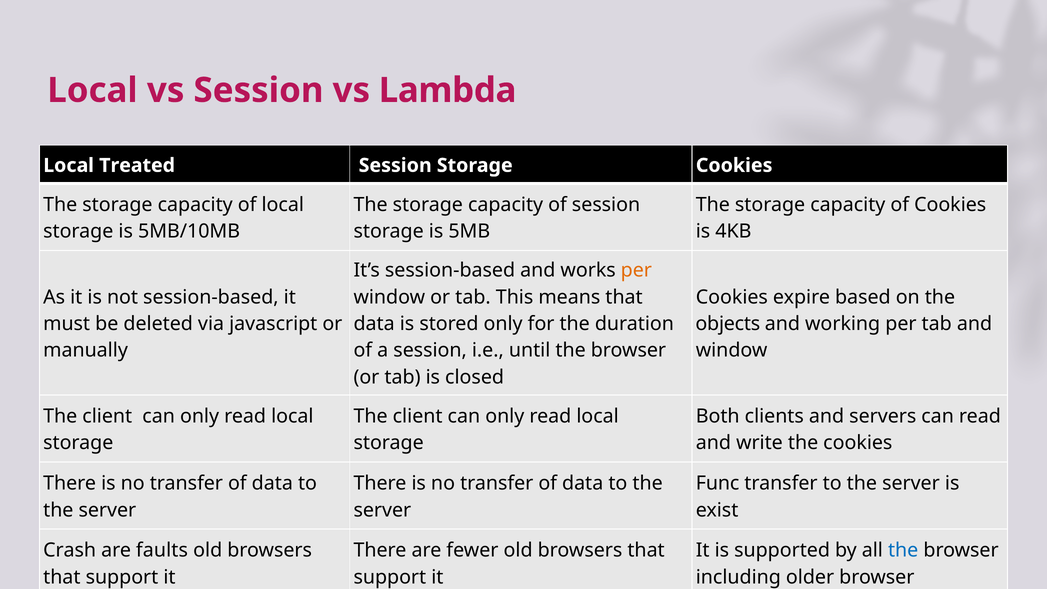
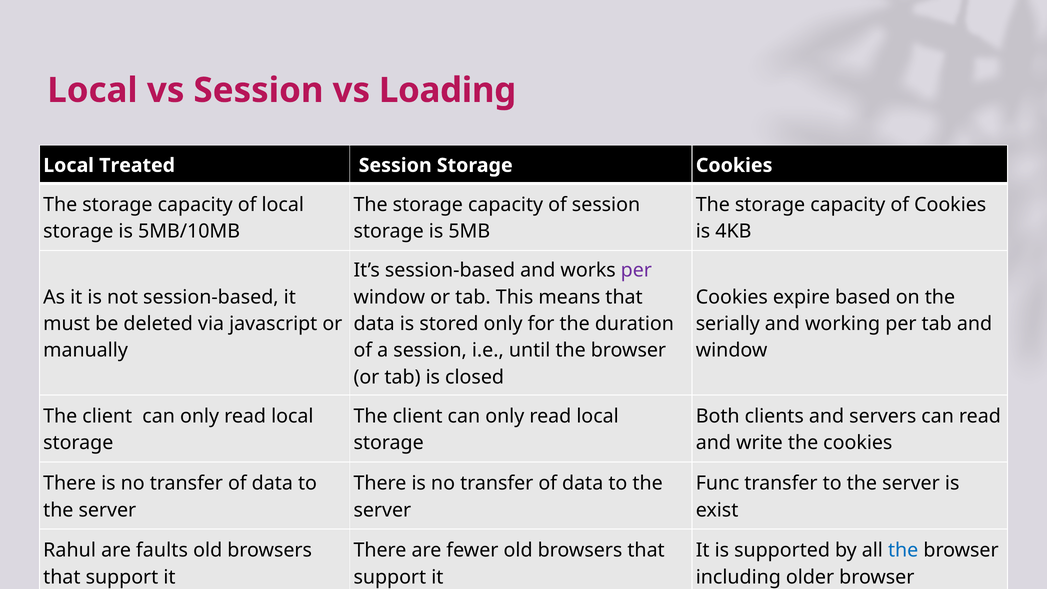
Lambda: Lambda -> Loading
per at (636, 270) colour: orange -> purple
objects: objects -> serially
Crash: Crash -> Rahul
